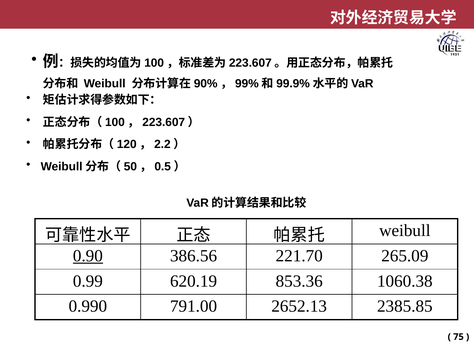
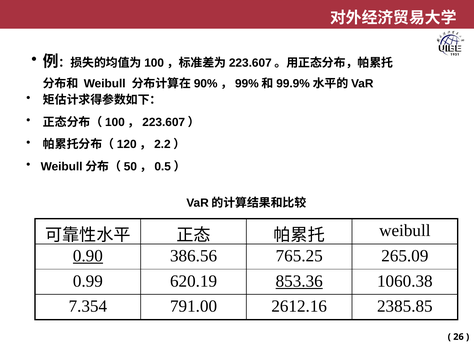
221.70: 221.70 -> 765.25
853.36 underline: none -> present
0.990: 0.990 -> 7.354
2652.13: 2652.13 -> 2612.16
75: 75 -> 26
